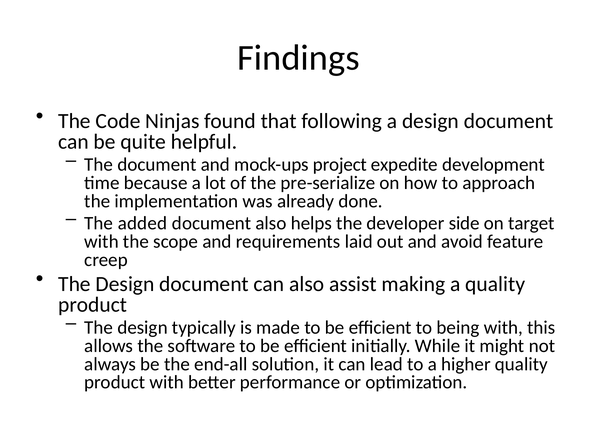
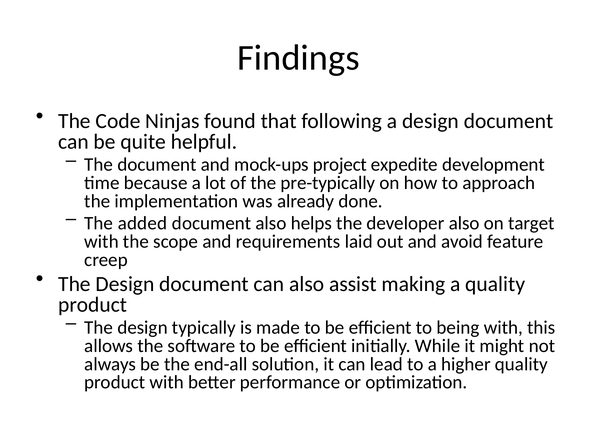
pre-serialize: pre-serialize -> pre-typically
developer side: side -> also
